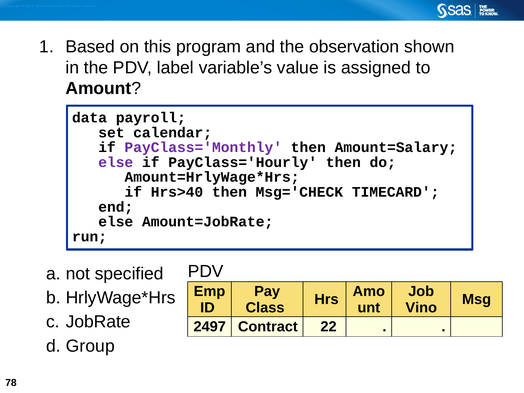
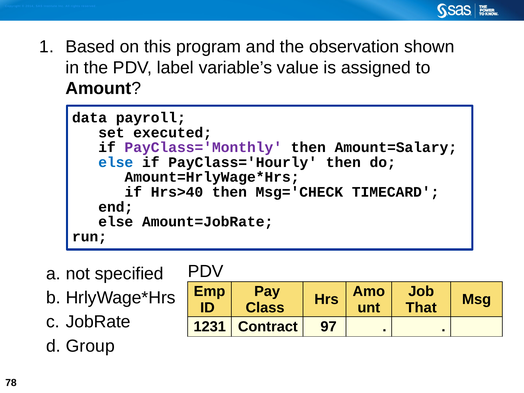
calendar: calendar -> executed
else at (116, 162) colour: purple -> blue
Vino: Vino -> That
2497: 2497 -> 1231
22: 22 -> 97
